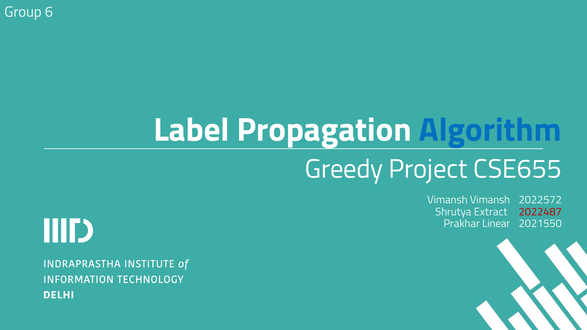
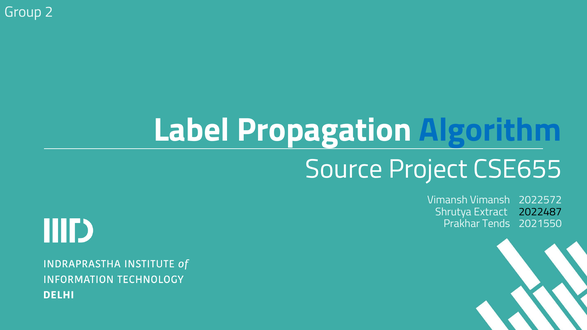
6: 6 -> 2
Greedy: Greedy -> Source
2022487 colour: red -> black
Linear: Linear -> Tends
